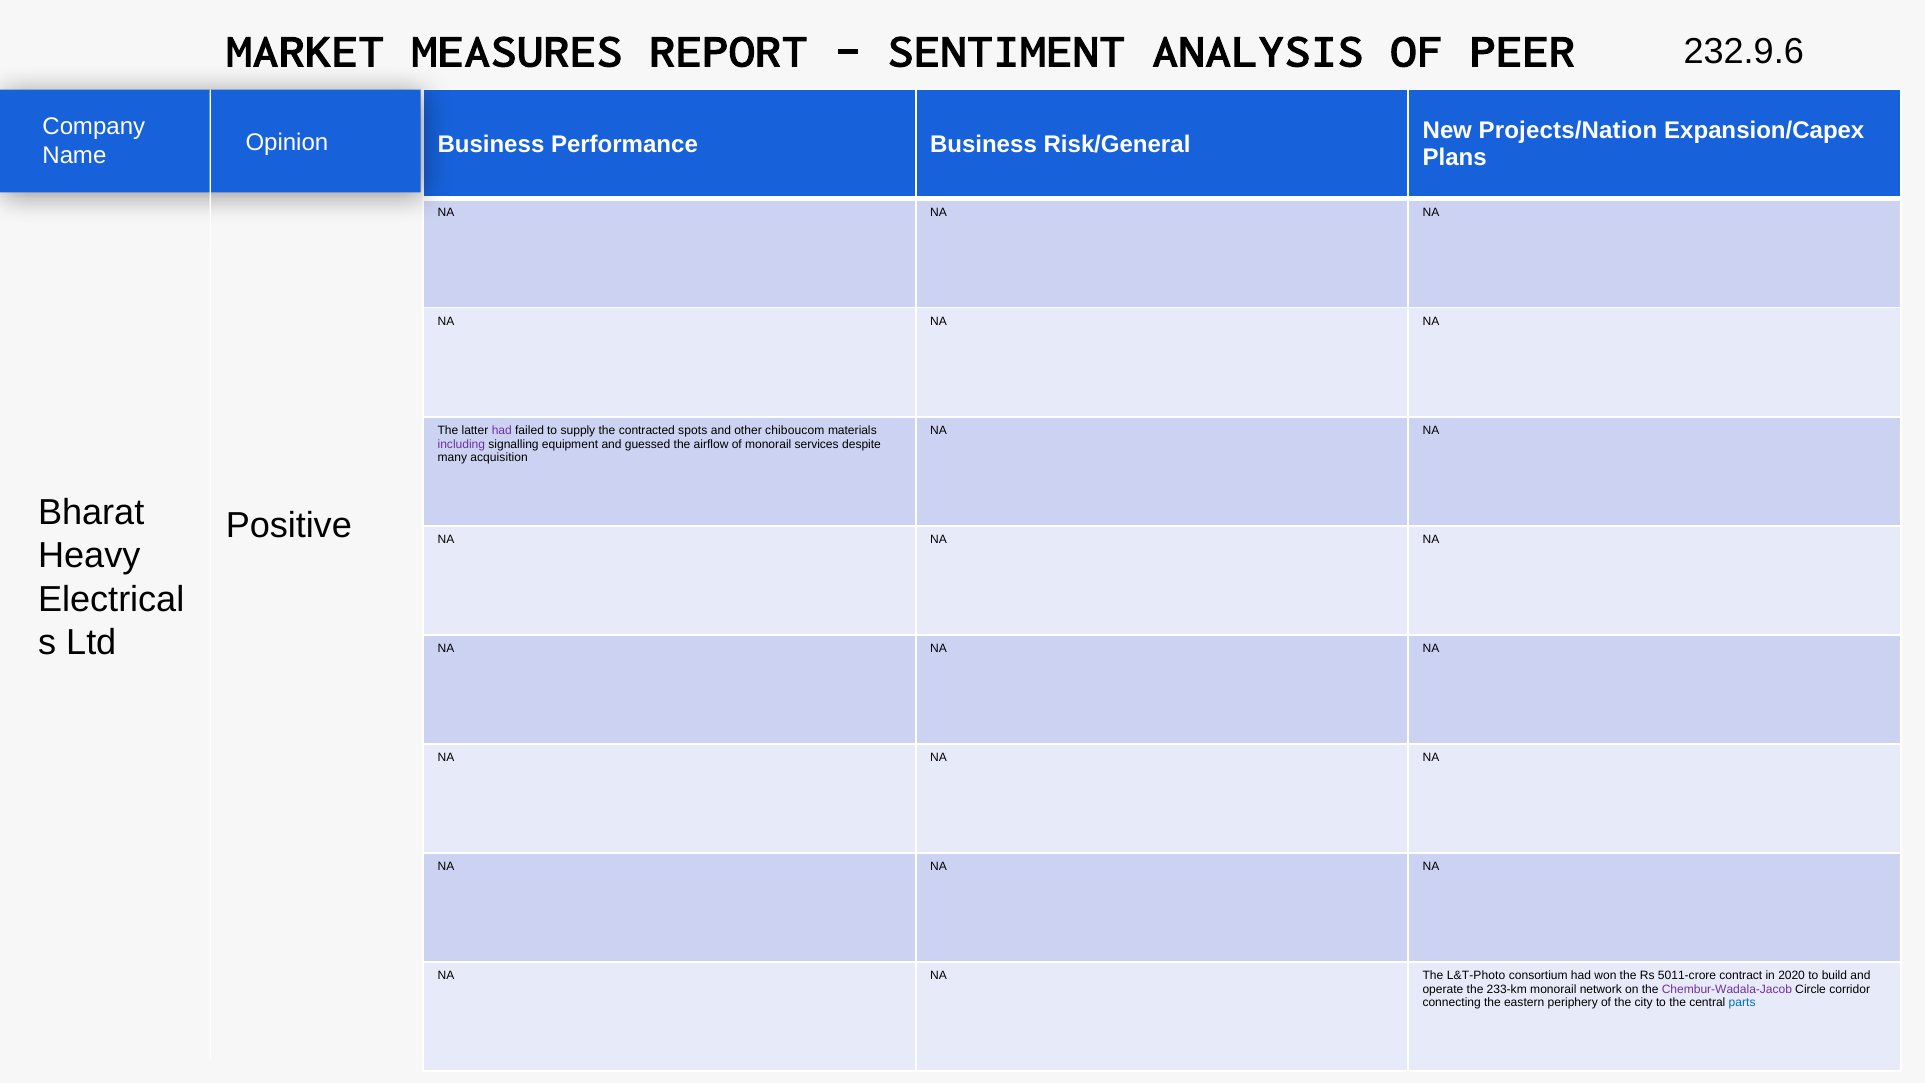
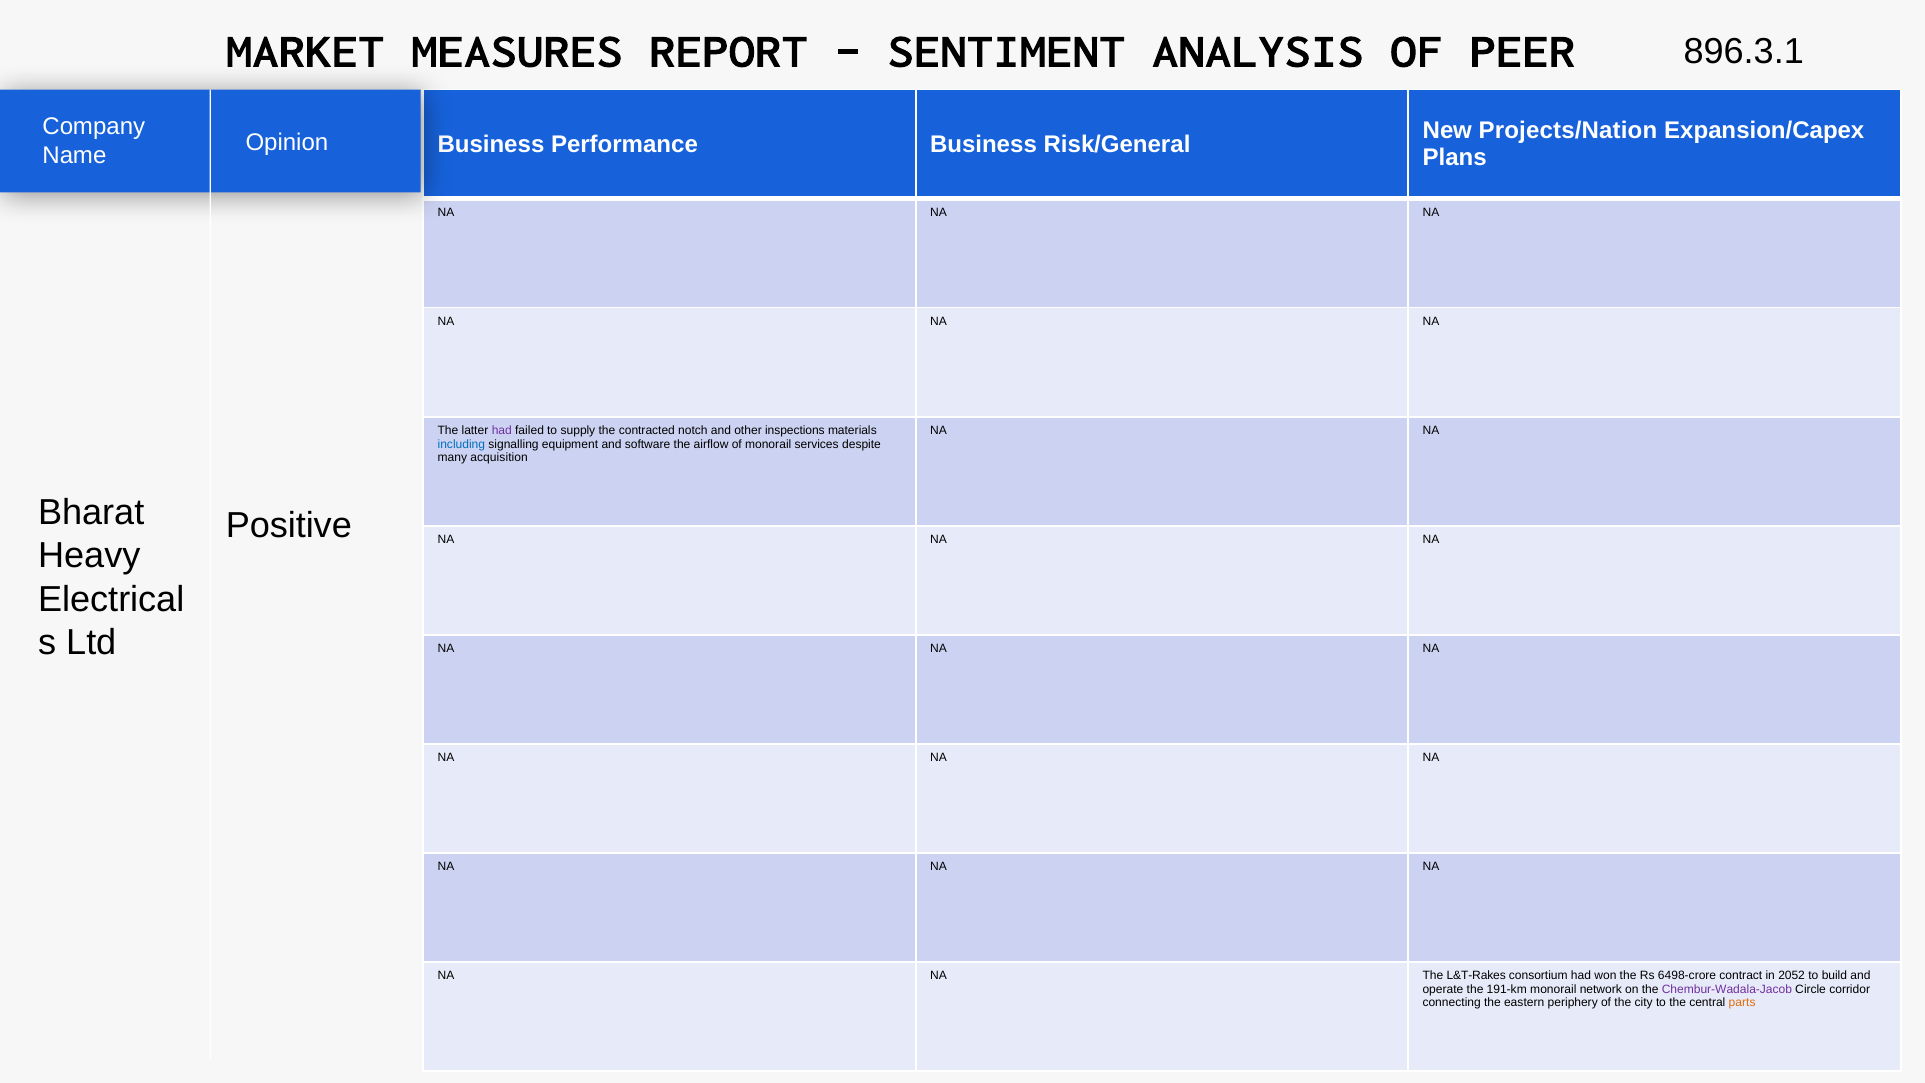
232.9.6: 232.9.6 -> 896.3.1
spots: spots -> notch
chiboucom: chiboucom -> inspections
including colour: purple -> blue
guessed: guessed -> software
L&T-Photo: L&T-Photo -> L&T-Rakes
5011-crore: 5011-crore -> 6498-crore
2020: 2020 -> 2052
233-km: 233-km -> 191-km
parts colour: blue -> orange
